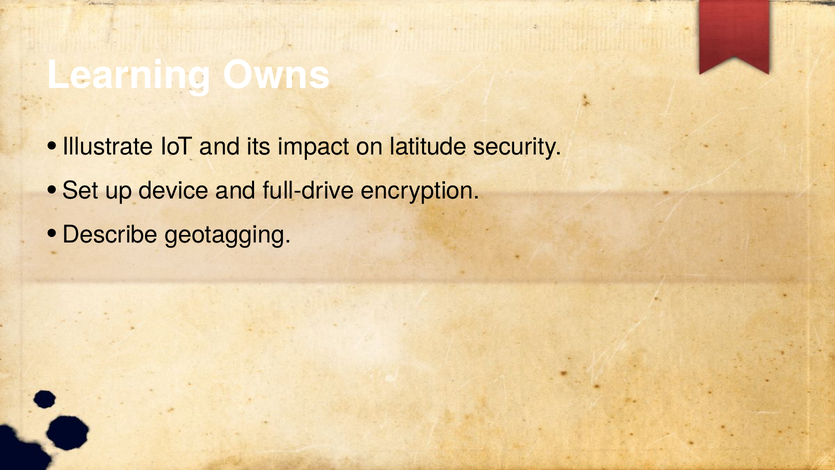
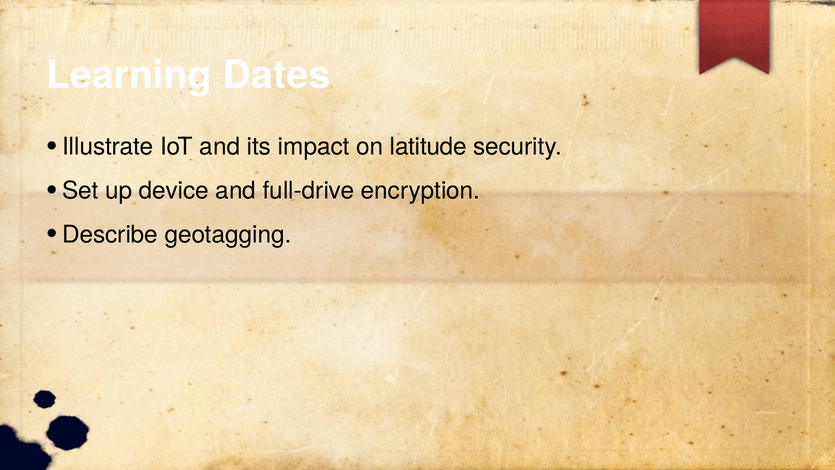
Owns: Owns -> Dates
